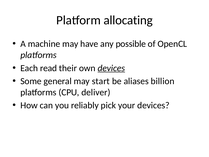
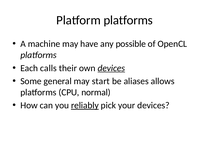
Platform allocating: allocating -> platforms
read: read -> calls
billion: billion -> allows
deliver: deliver -> normal
reliably underline: none -> present
